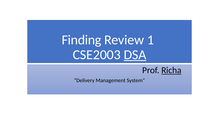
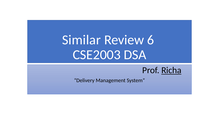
Finding: Finding -> Similar
1: 1 -> 6
DSA underline: present -> none
